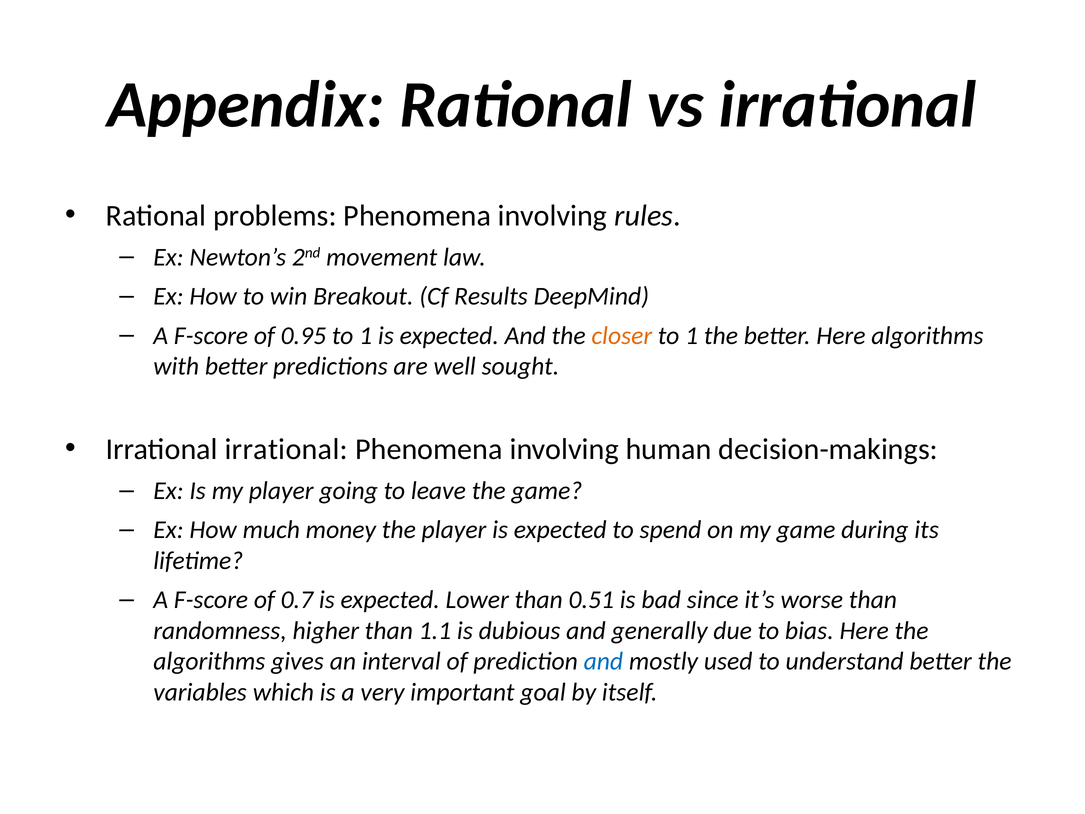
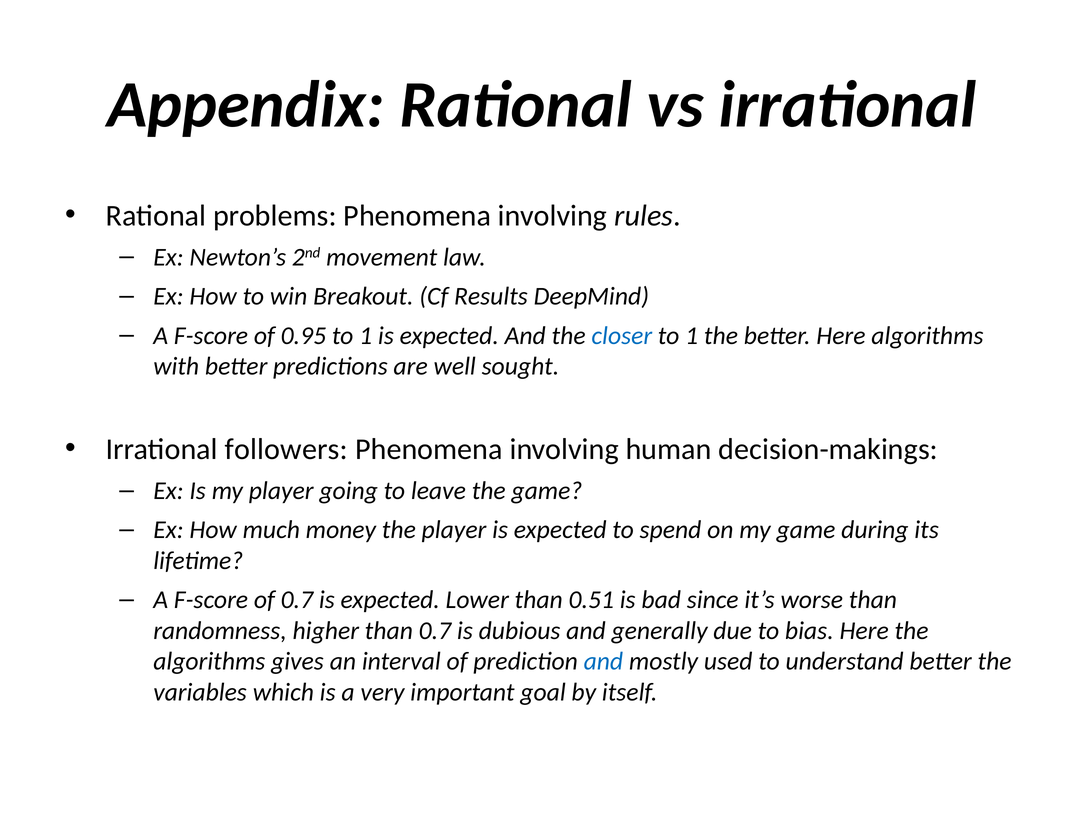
closer colour: orange -> blue
Irrational irrational: irrational -> followers
than 1.1: 1.1 -> 0.7
